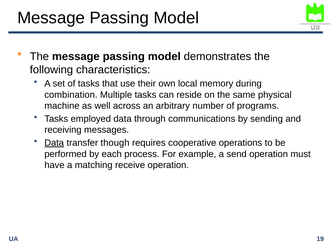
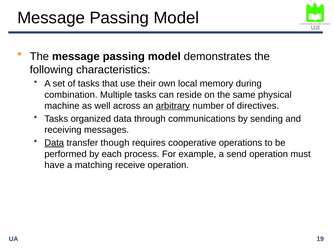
arbitrary underline: none -> present
programs: programs -> directives
employed: employed -> organized
